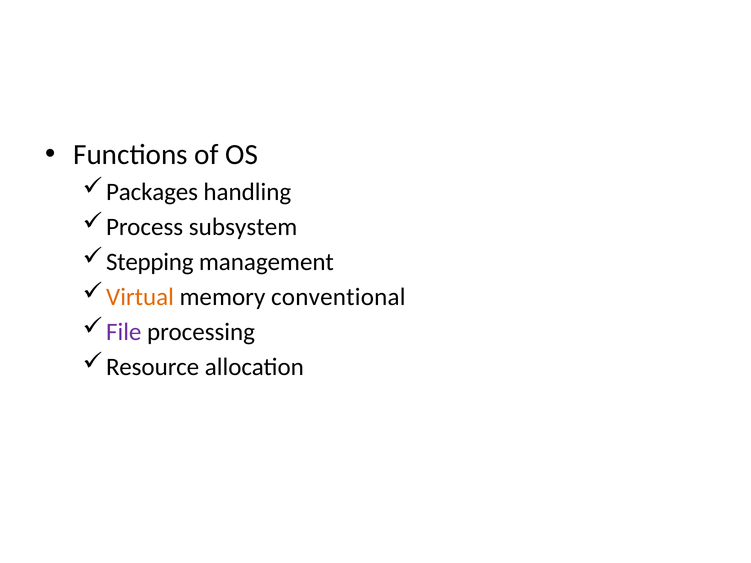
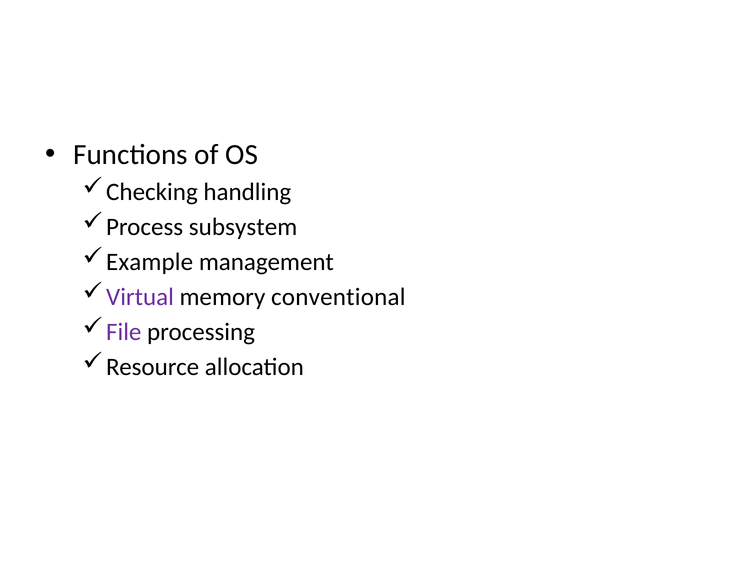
Packages: Packages -> Checking
Stepping: Stepping -> Example
Virtual colour: orange -> purple
